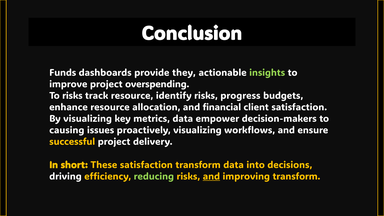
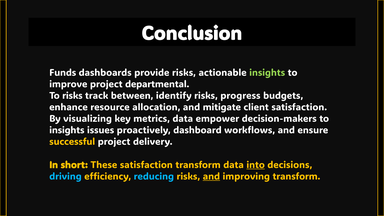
provide they: they -> risks
overspending: overspending -> departmental
track resource: resource -> between
financial: financial -> mitigate
causing at (67, 130): causing -> insights
proactively visualizing: visualizing -> dashboard
into underline: none -> present
driving colour: white -> light blue
reducing colour: light green -> light blue
